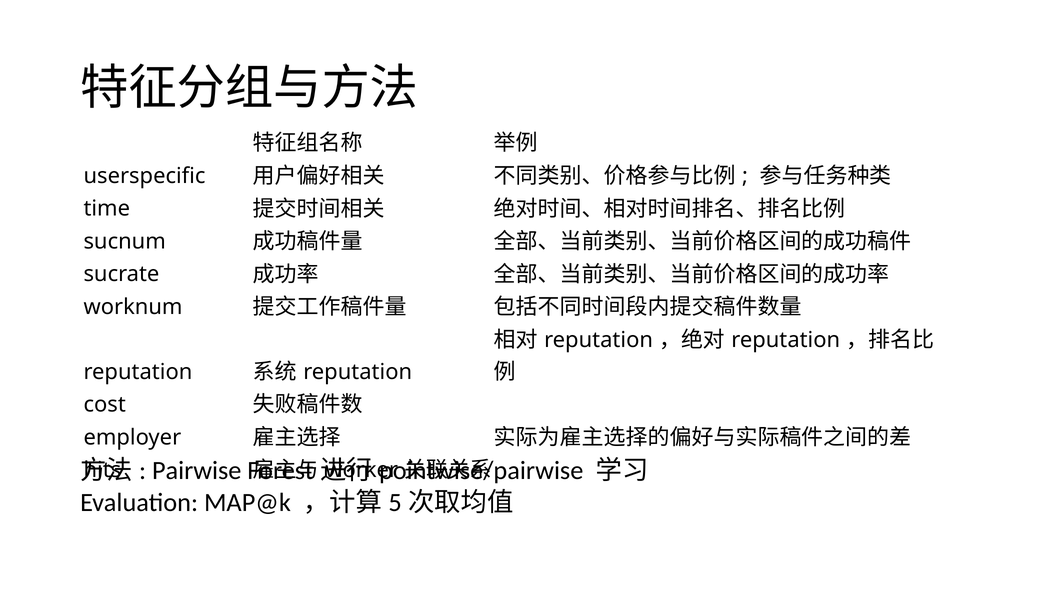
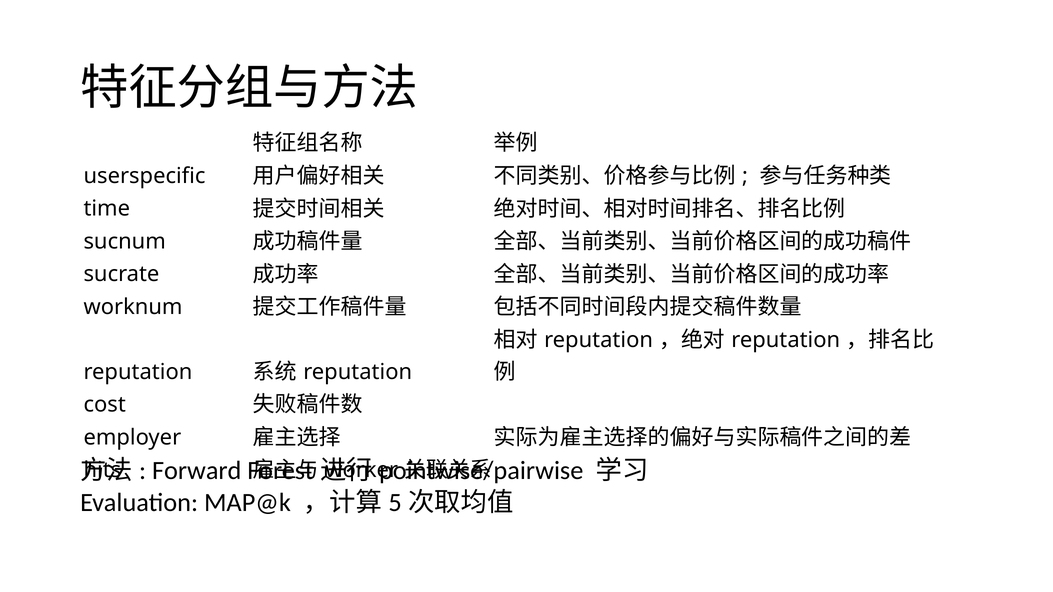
Pairwise: Pairwise -> Forward
